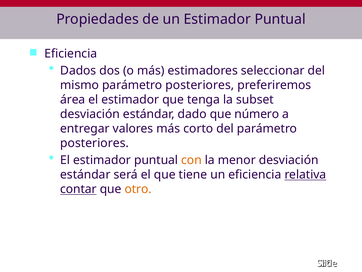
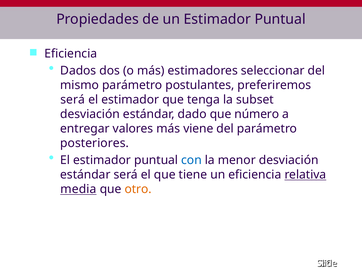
mismo parámetro posteriores: posteriores -> postulantes
área at (73, 99): área -> será
corto: corto -> viene
con colour: orange -> blue
contar: contar -> media
